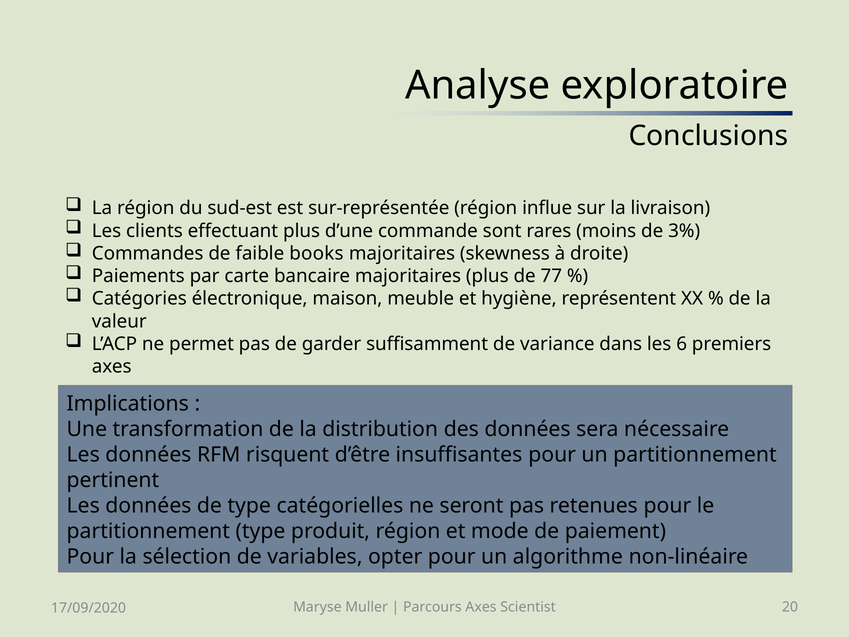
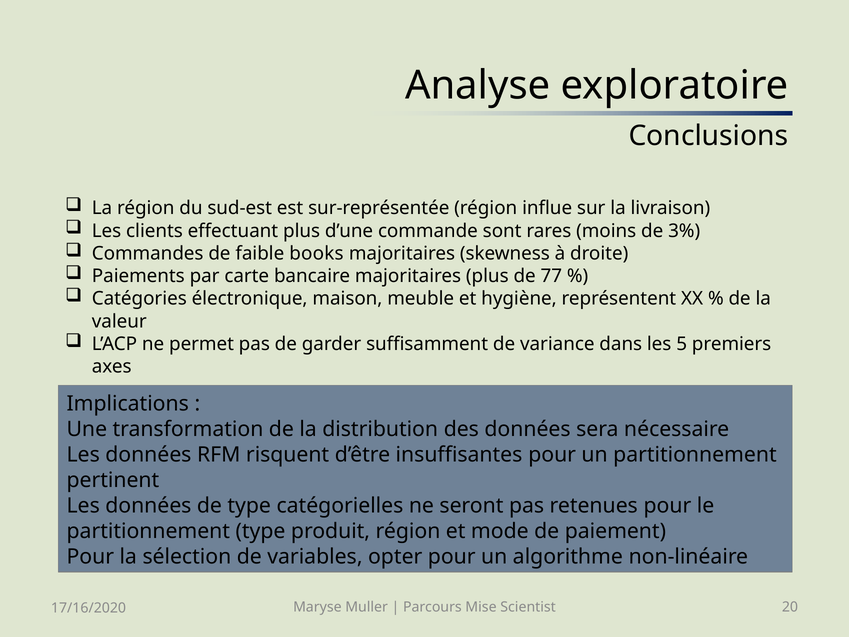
6: 6 -> 5
Parcours Axes: Axes -> Mise
17/09/2020: 17/09/2020 -> 17/16/2020
